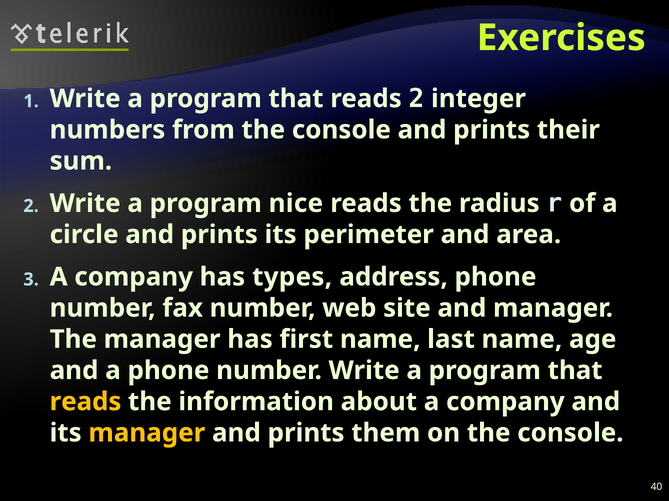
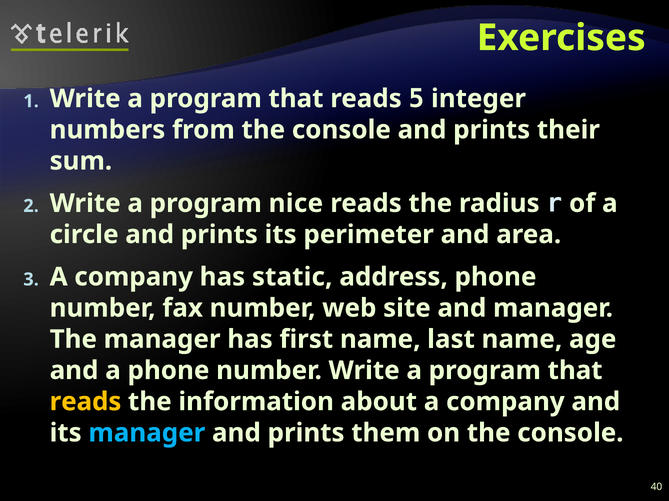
reads 2: 2 -> 5
types: types -> static
manager at (147, 433) colour: yellow -> light blue
